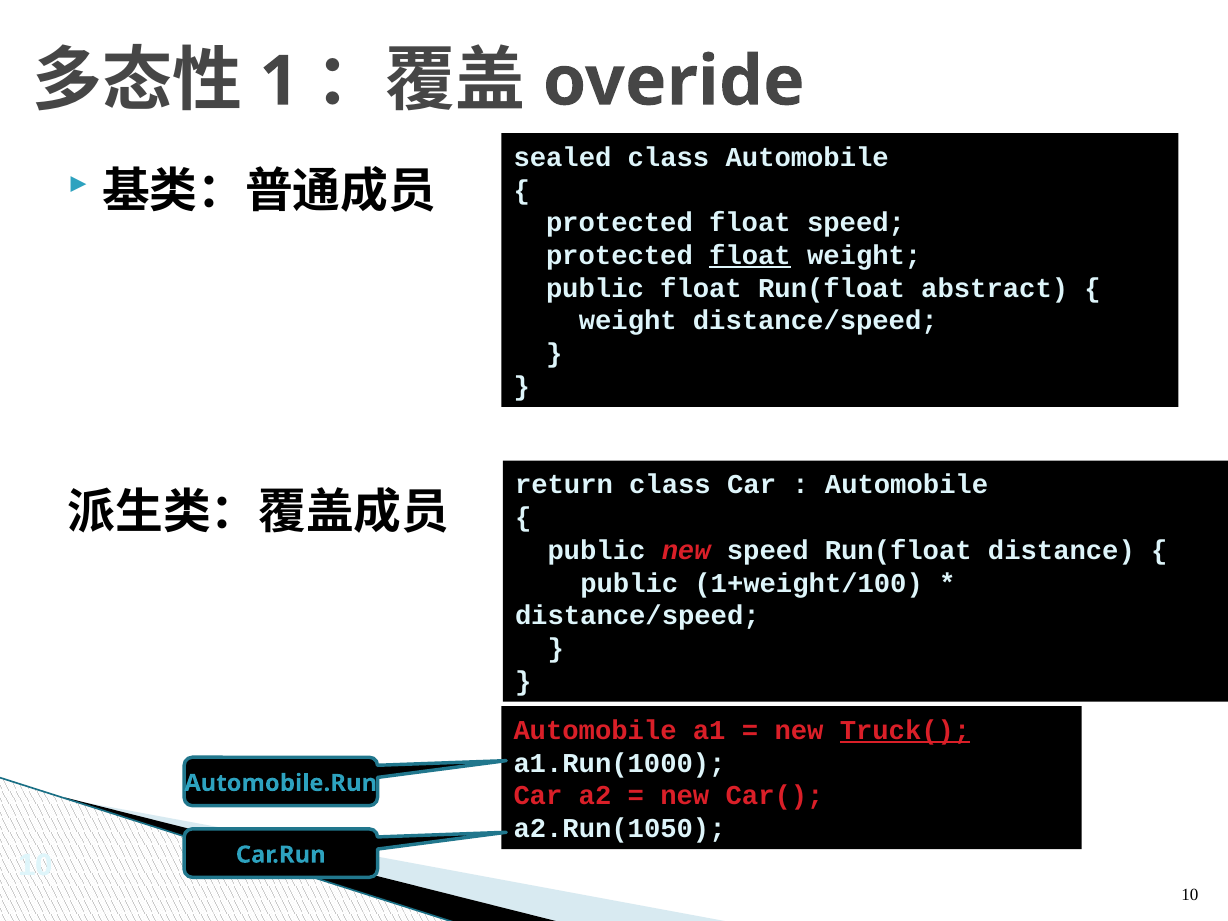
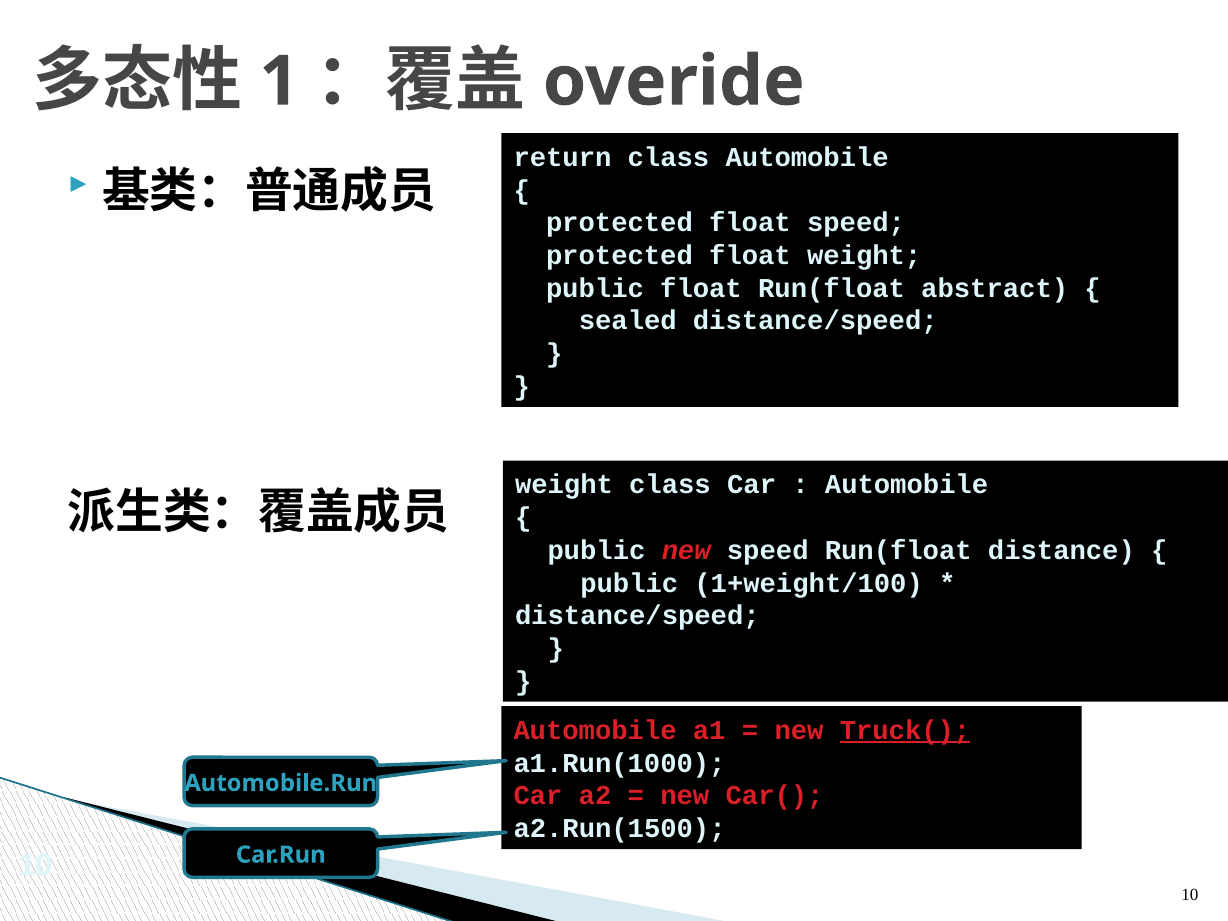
sealed: sealed -> return
float at (750, 256) underline: present -> none
weight at (628, 321): weight -> sealed
return at (564, 485): return -> weight
a2.Run(1050: a2.Run(1050 -> a2.Run(1500
